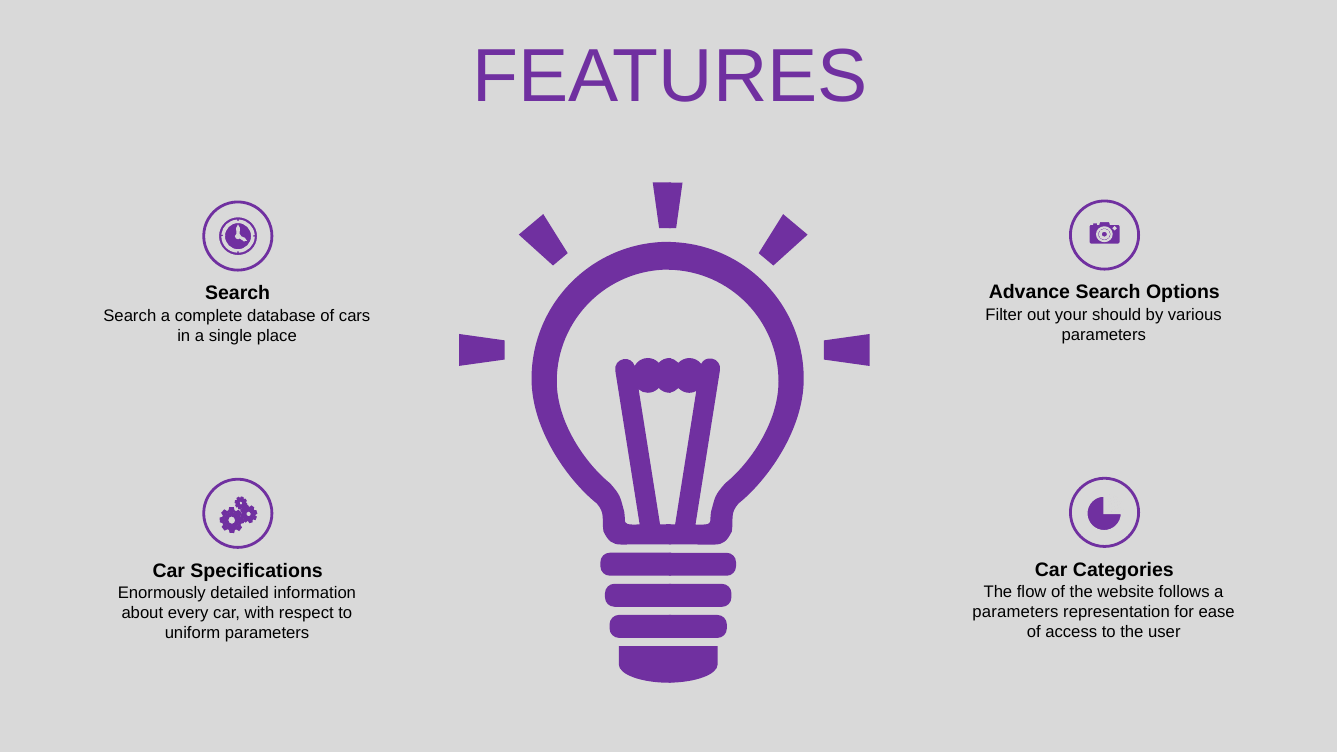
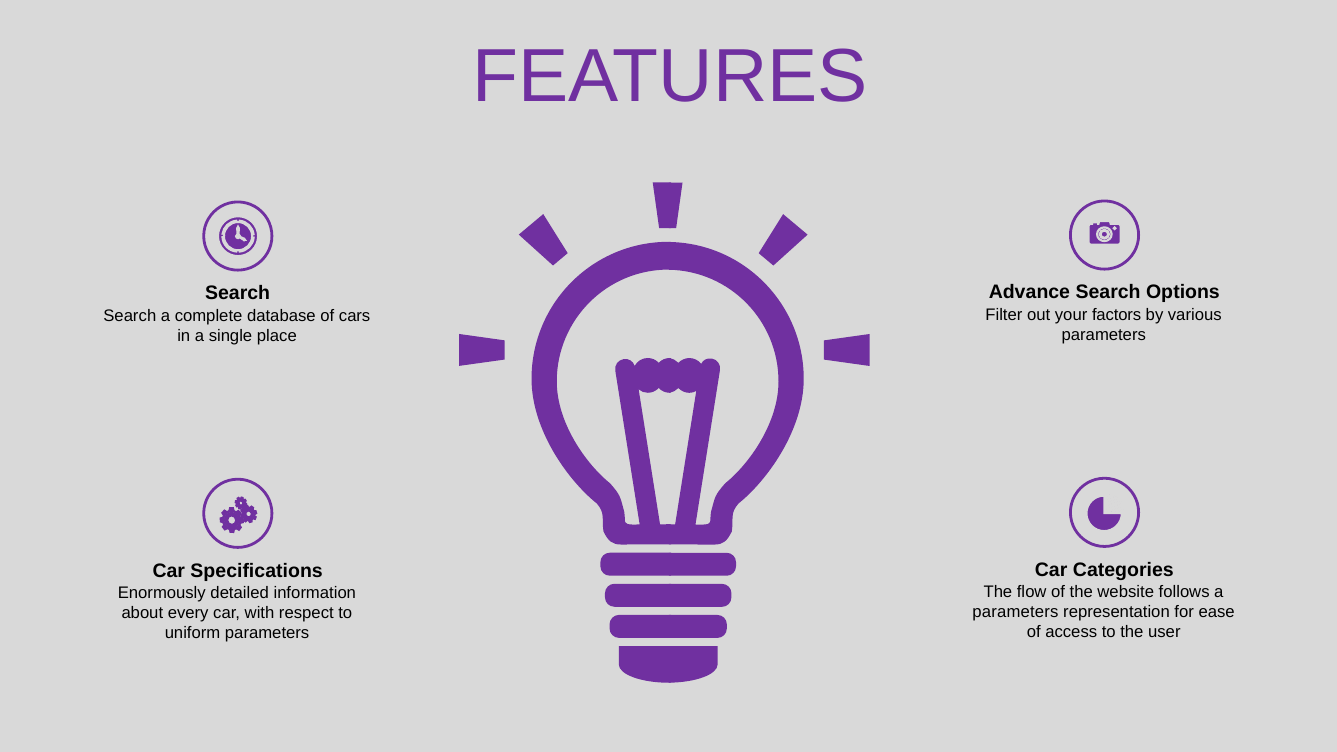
should: should -> factors
